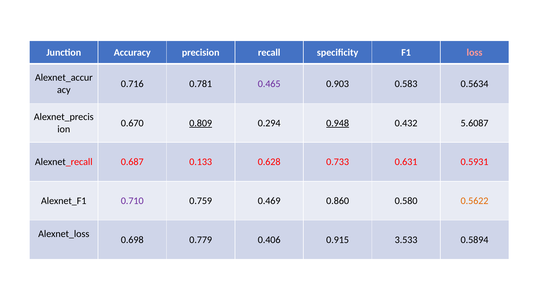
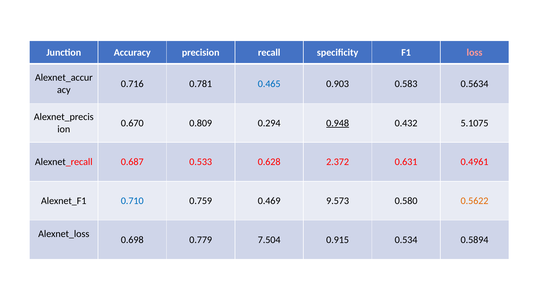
0.465 colour: purple -> blue
0.809 underline: present -> none
5.6087: 5.6087 -> 5.1075
0.133: 0.133 -> 0.533
0.733: 0.733 -> 2.372
0.5931: 0.5931 -> 0.4961
0.710 colour: purple -> blue
0.860: 0.860 -> 9.573
0.406: 0.406 -> 7.504
3.533: 3.533 -> 0.534
